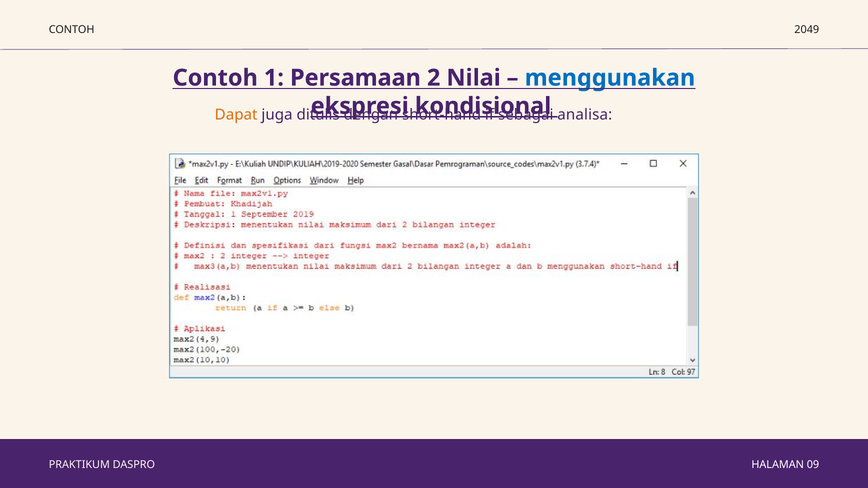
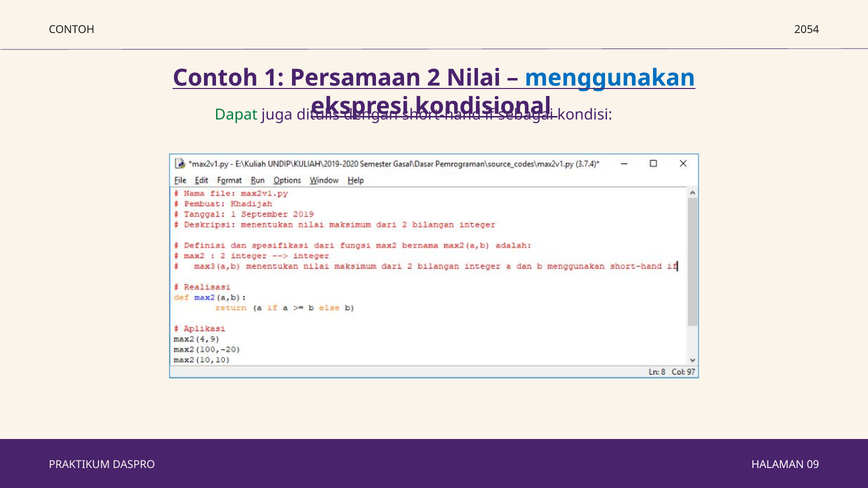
2049: 2049 -> 2054
Dapat colour: orange -> green
analisa: analisa -> kondisi
